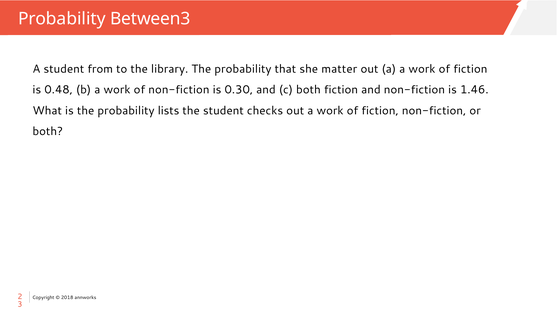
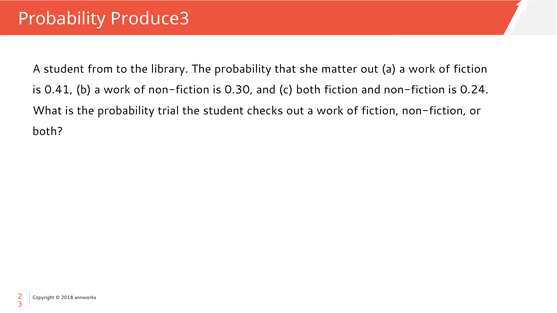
Between3: Between3 -> Produce3
0.48: 0.48 -> 0.41
1.46: 1.46 -> 0.24
lists: lists -> trial
